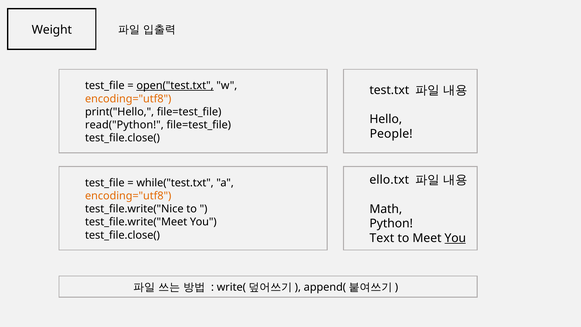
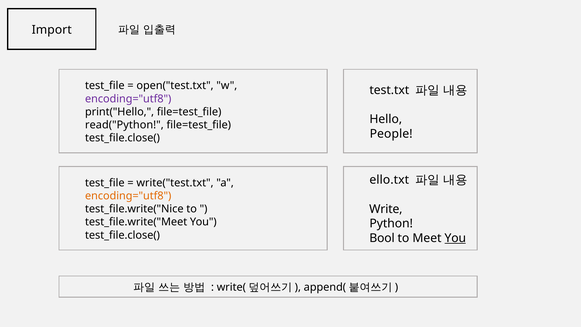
Weight: Weight -> Import
open("test.txt underline: present -> none
encoding="utf8 at (128, 99) colour: orange -> purple
while("test.txt: while("test.txt -> write("test.txt
Math: Math -> Write
Text: Text -> Bool
